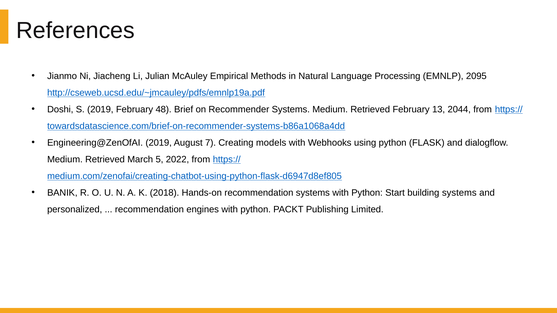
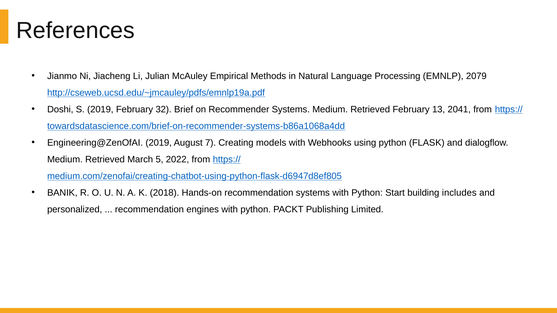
2095: 2095 -> 2079
48: 48 -> 32
2044: 2044 -> 2041
building systems: systems -> includes
